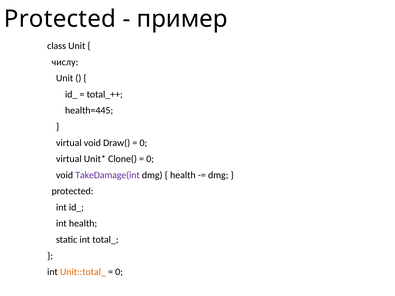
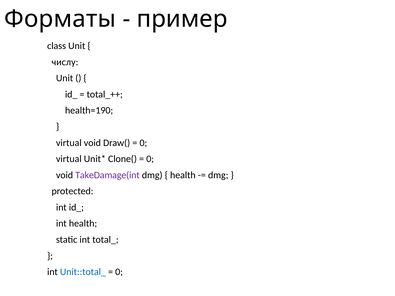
Protected at (60, 19): Protected -> Форматы
health=445: health=445 -> health=190
Unit::total_ colour: orange -> blue
